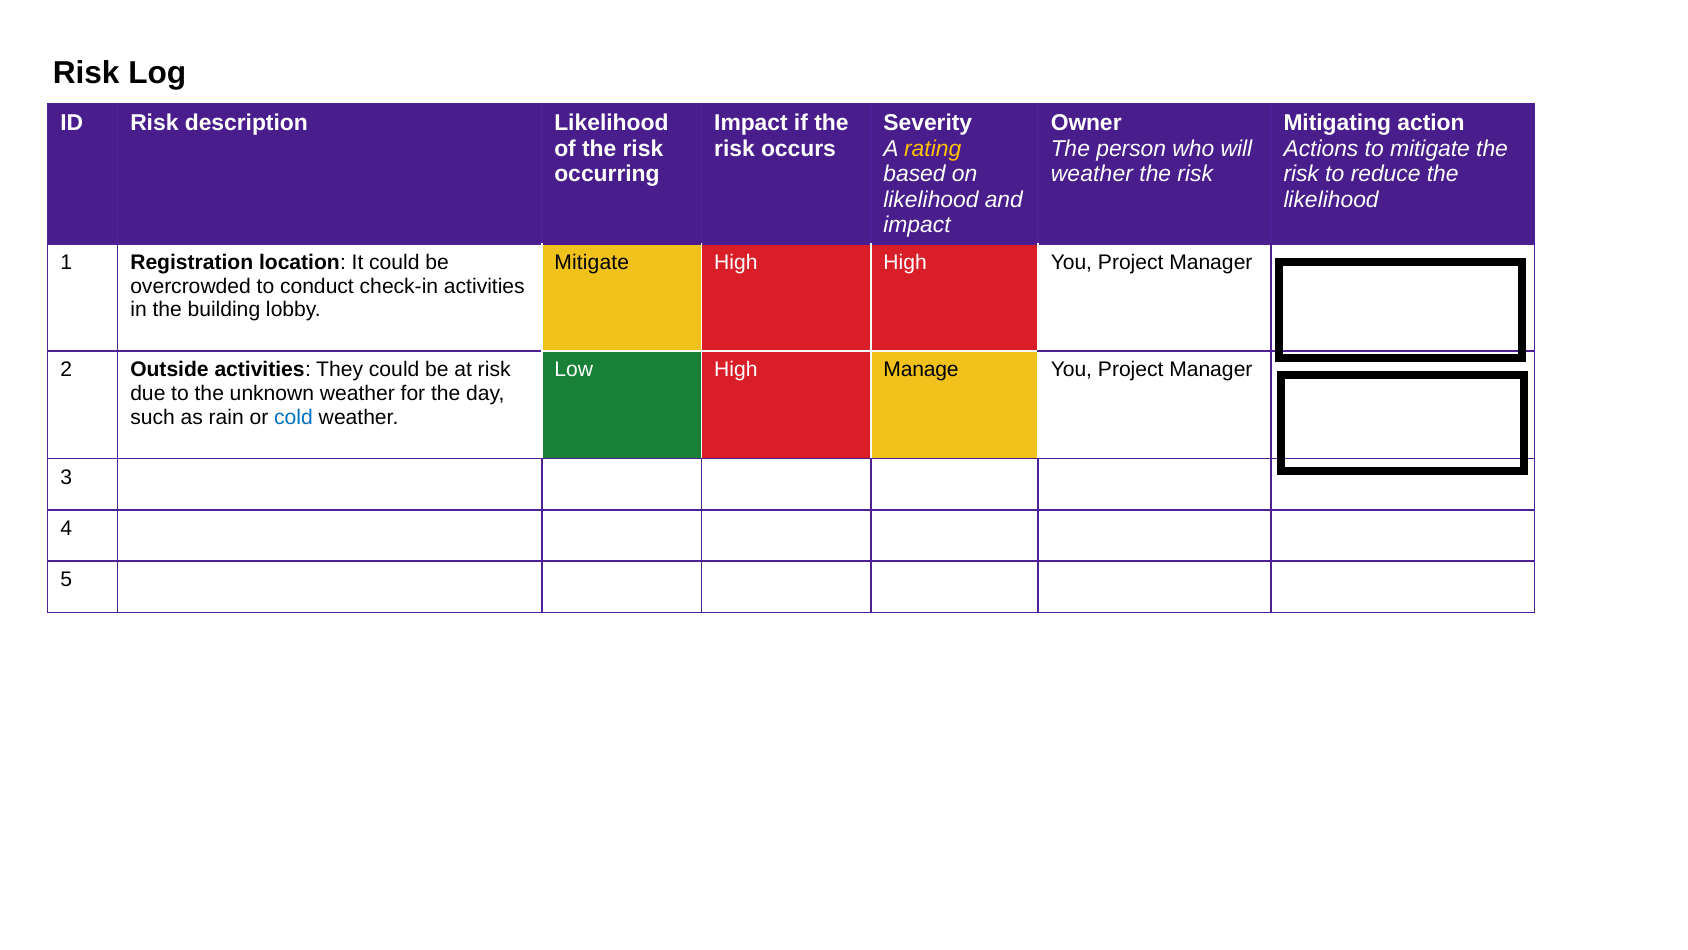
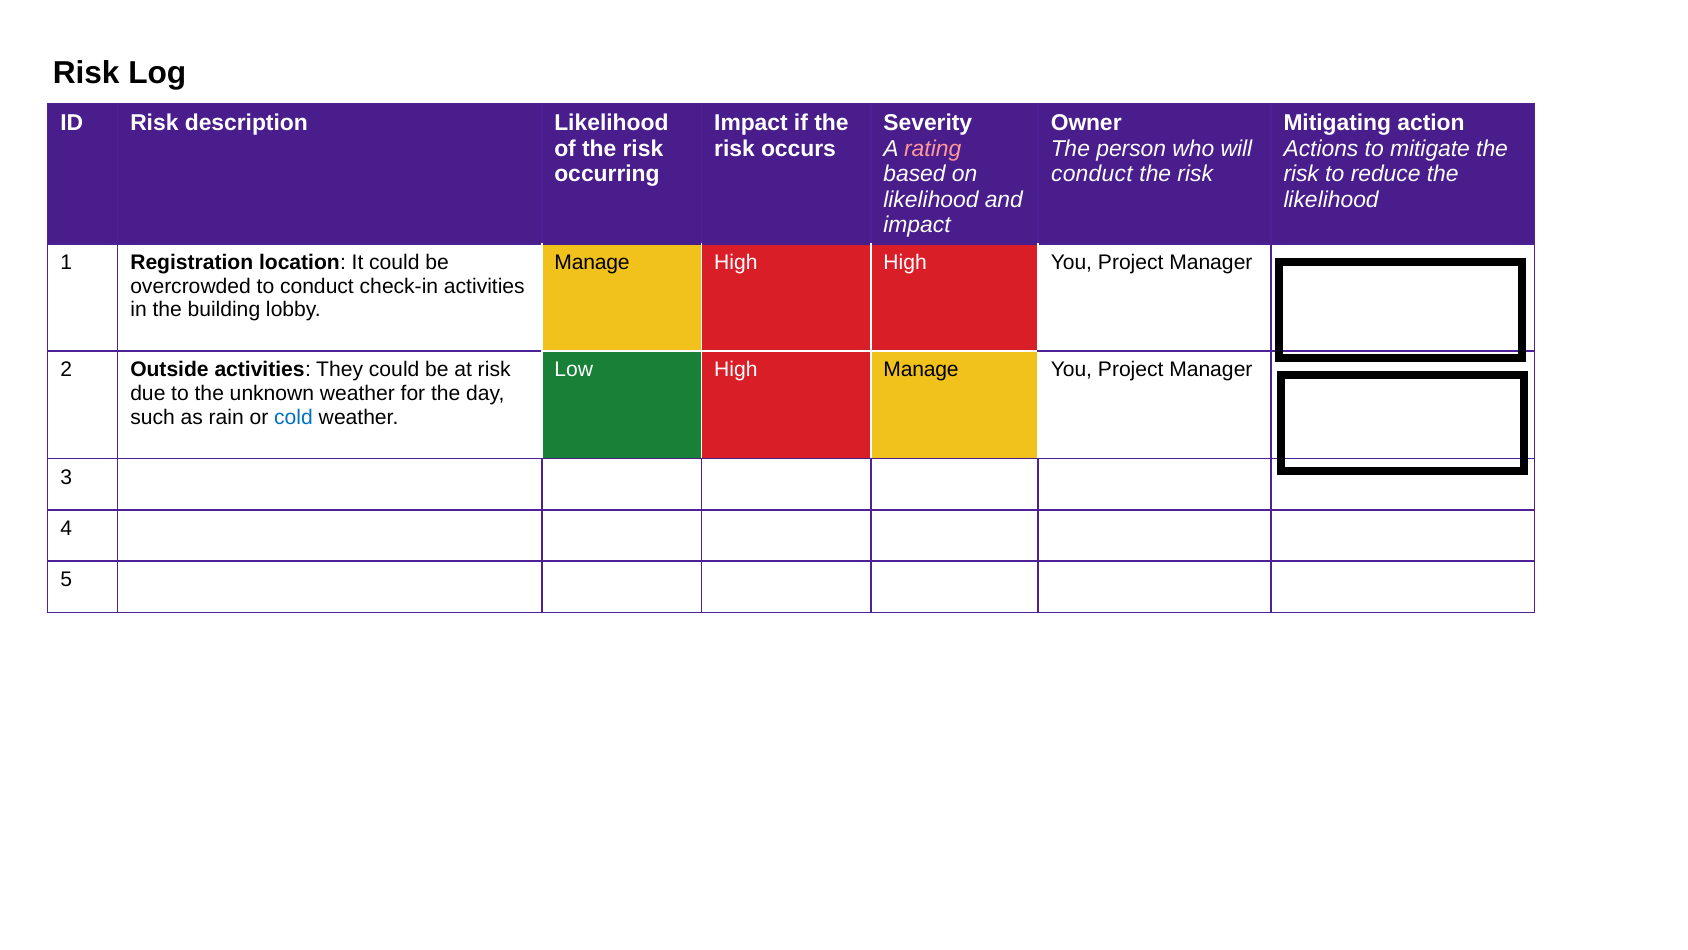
rating colour: yellow -> pink
weather at (1092, 174): weather -> conduct
Mitigate at (592, 262): Mitigate -> Manage
